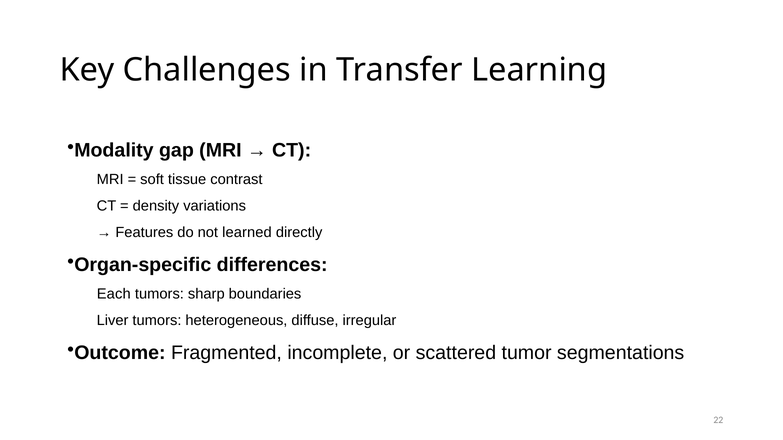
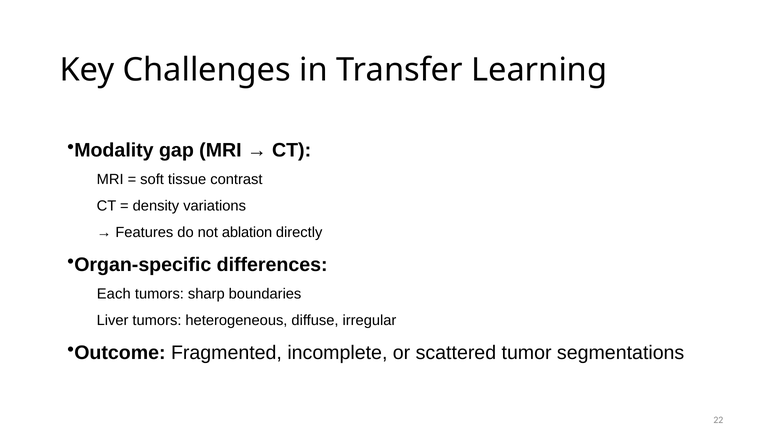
learned: learned -> ablation
